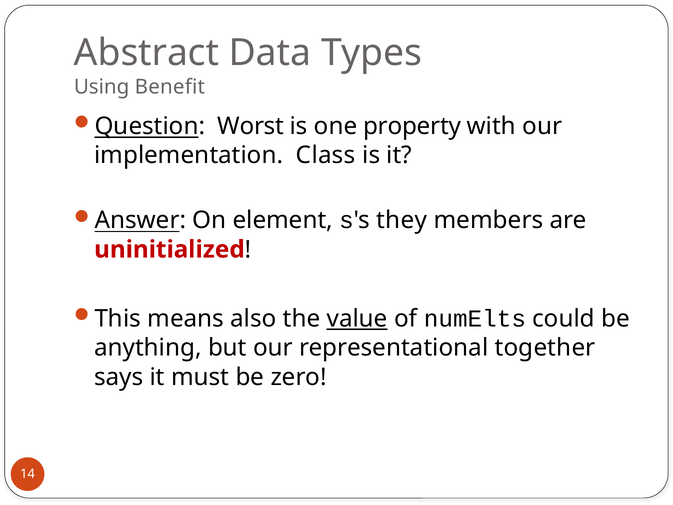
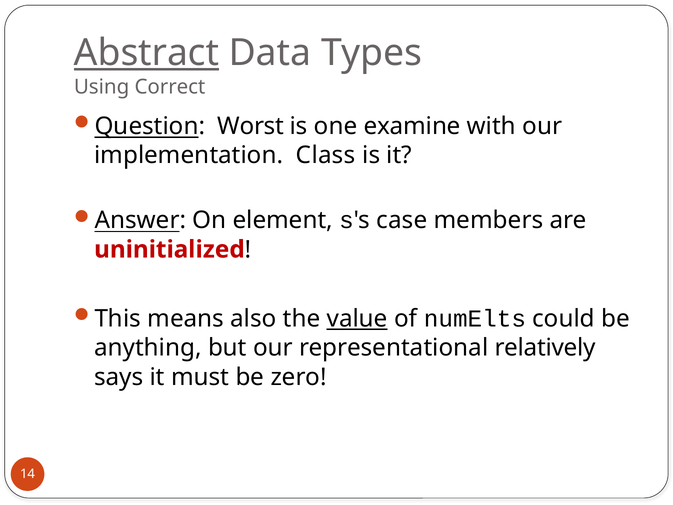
Abstract underline: none -> present
Benefit: Benefit -> Correct
property: property -> examine
they: they -> case
together: together -> relatively
